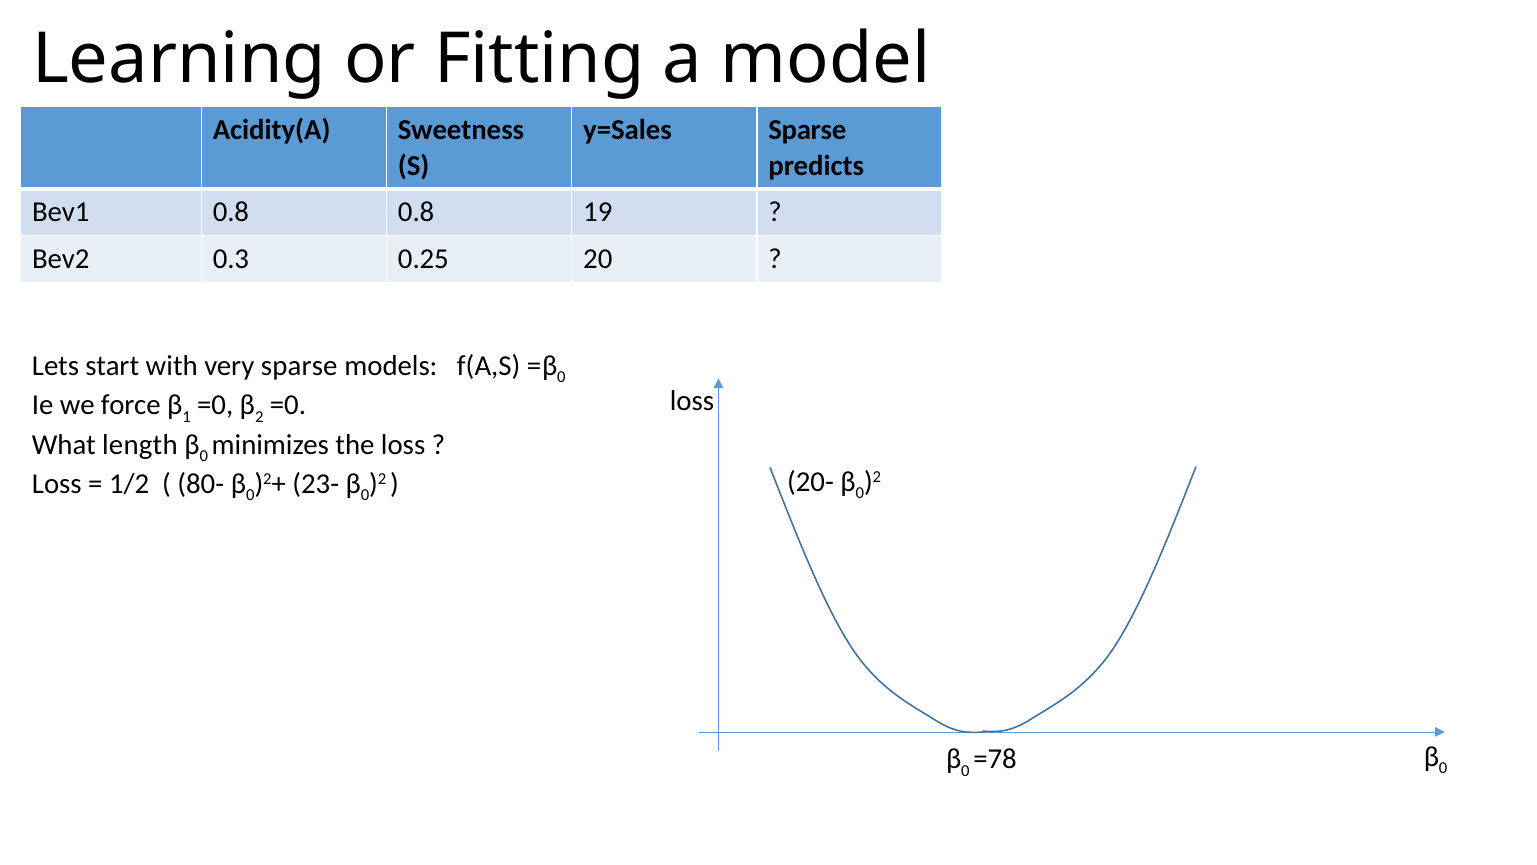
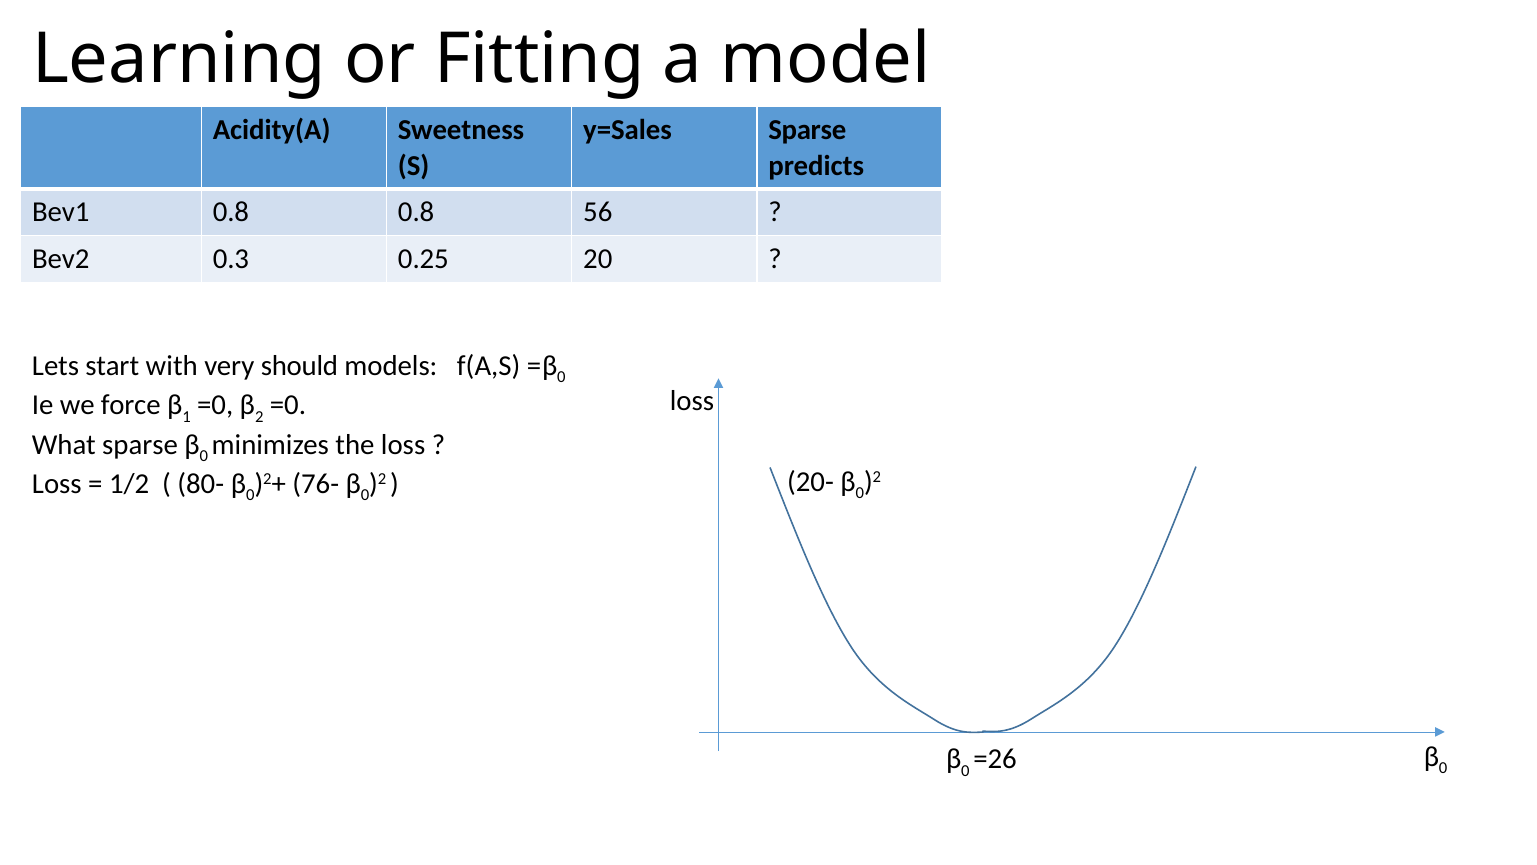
19: 19 -> 56
very sparse: sparse -> should
What length: length -> sparse
23-: 23- -> 76-
=78: =78 -> =26
